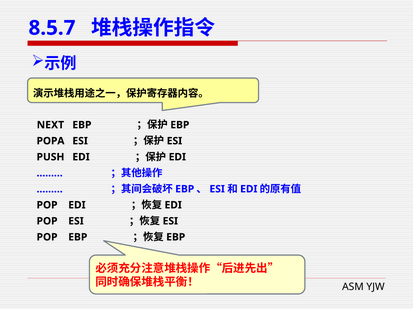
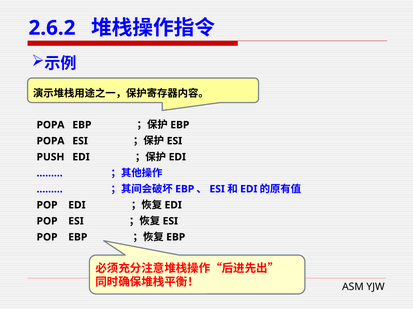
8.5.7: 8.5.7 -> 2.6.2
NEXT at (50, 125): NEXT -> POPA
